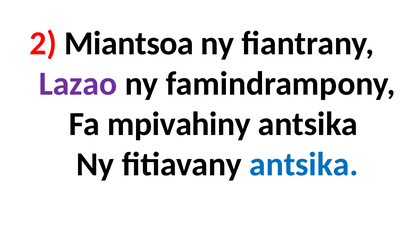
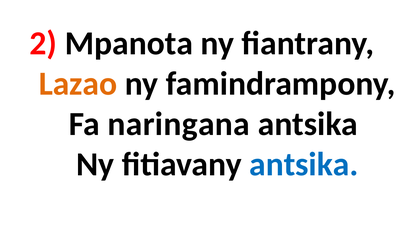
Miantsoa: Miantsoa -> Mpanota
Lazao colour: purple -> orange
mpivahiny: mpivahiny -> naringana
